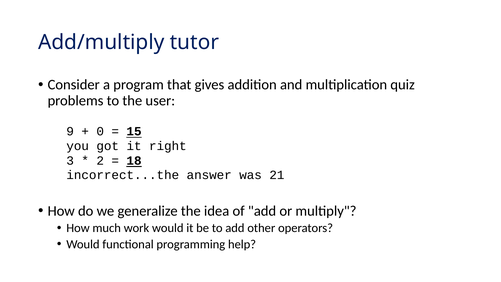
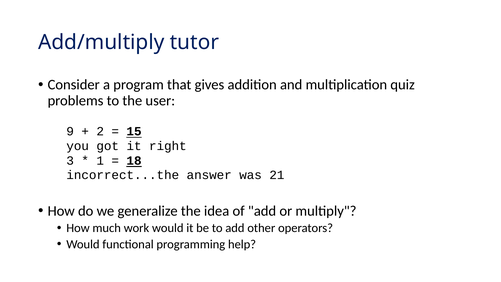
0: 0 -> 2
2: 2 -> 1
